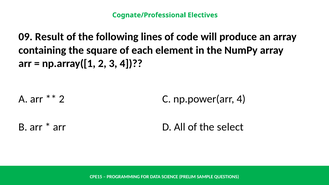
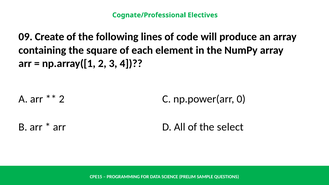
Result: Result -> Create
np.power(arr 4: 4 -> 0
